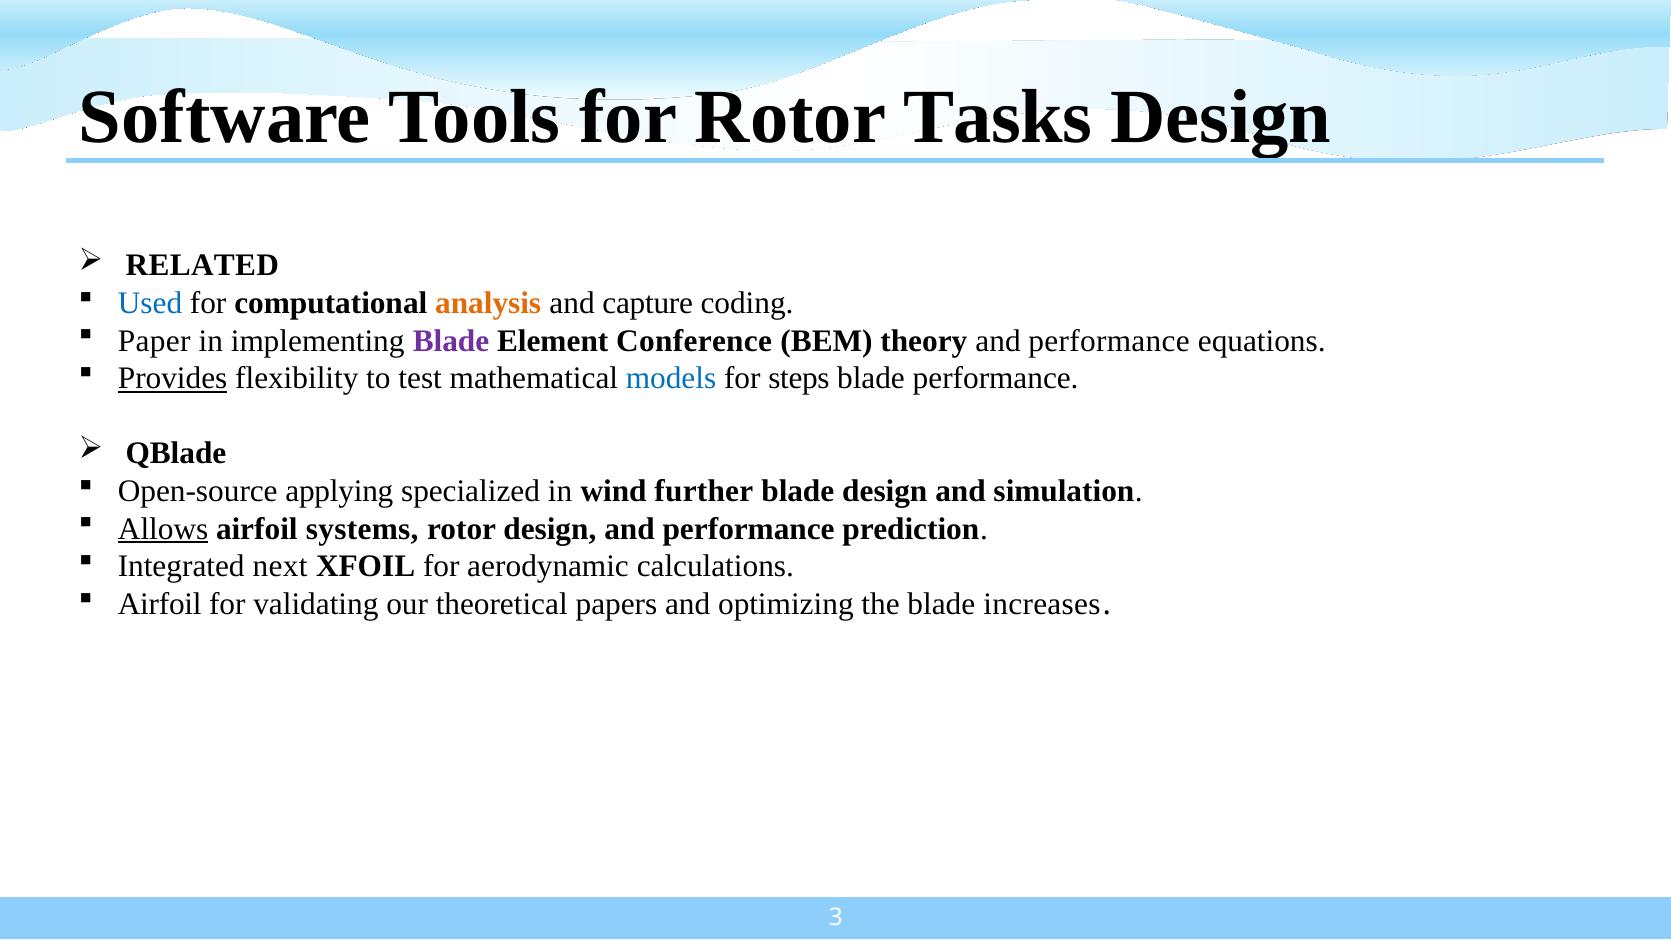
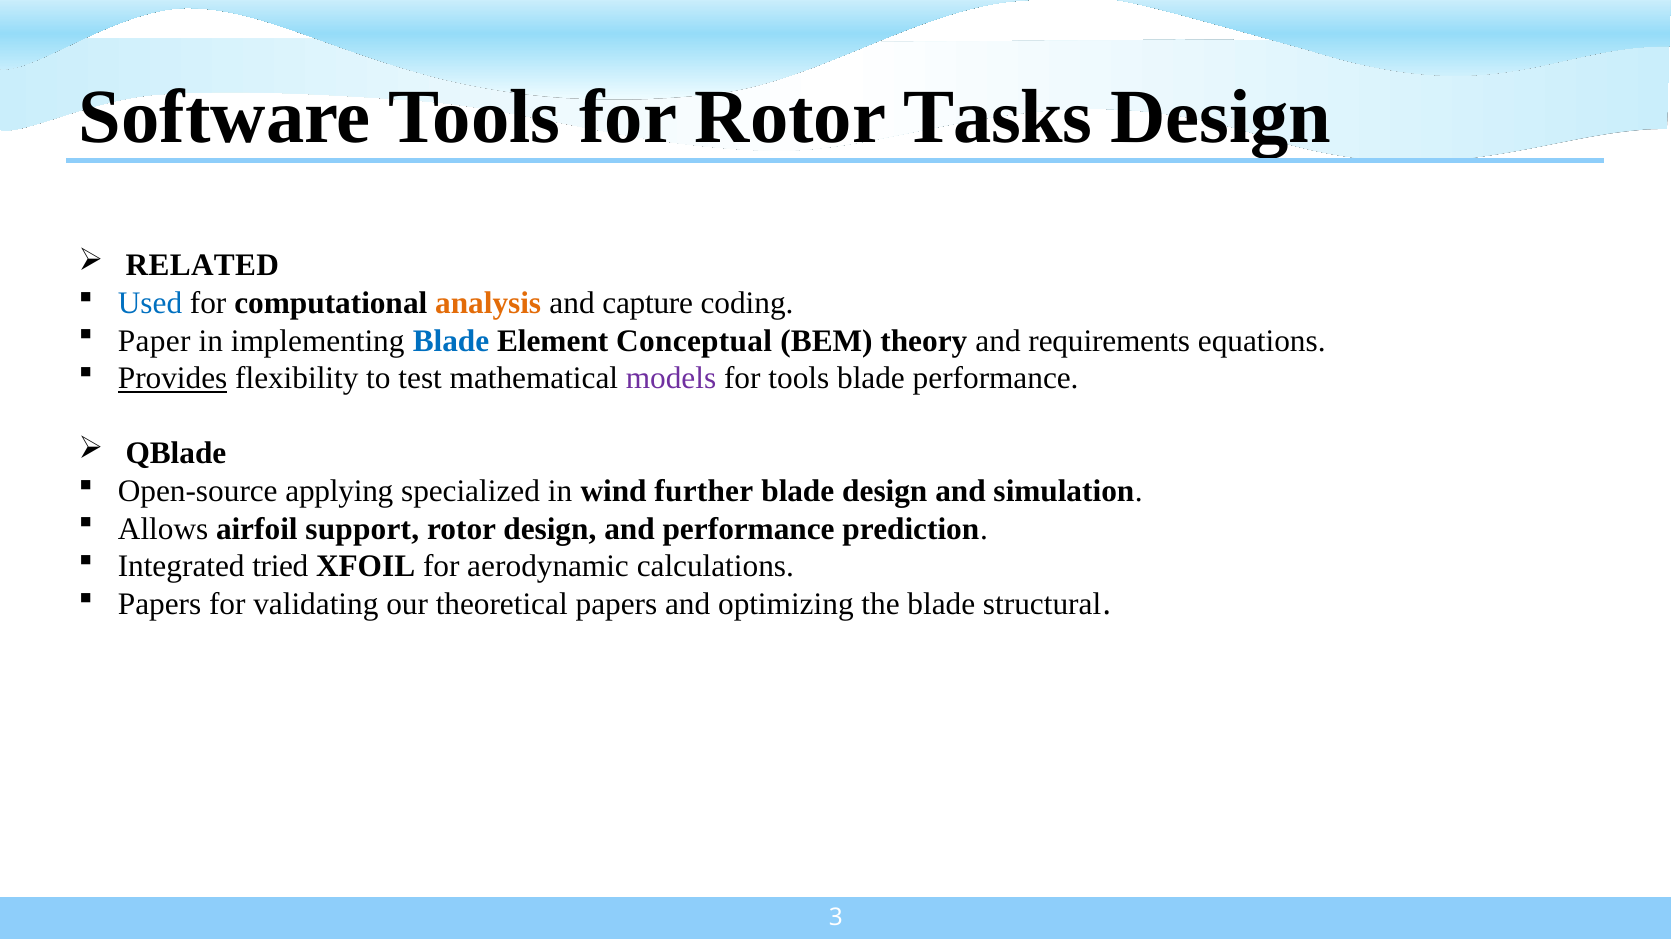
Blade at (451, 341) colour: purple -> blue
Conference: Conference -> Conceptual
theory and performance: performance -> requirements
models colour: blue -> purple
for steps: steps -> tools
Allows underline: present -> none
systems: systems -> support
next: next -> tried
Airfoil at (160, 604): Airfoil -> Papers
increases: increases -> structural
